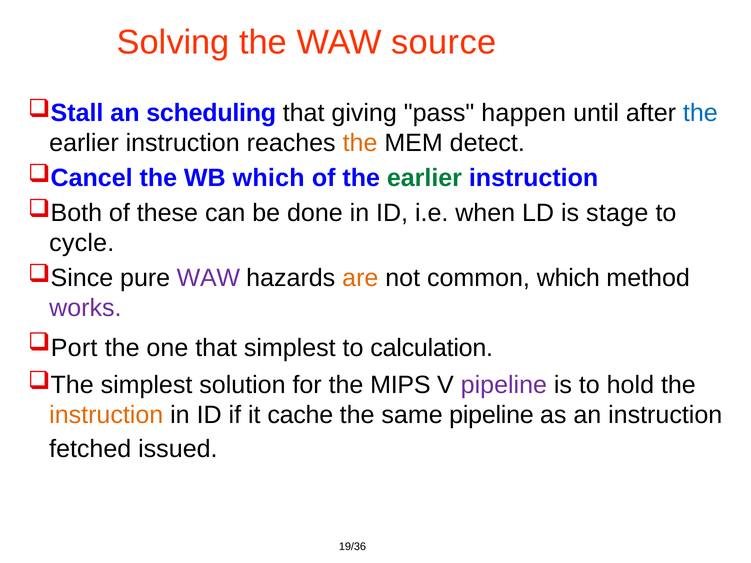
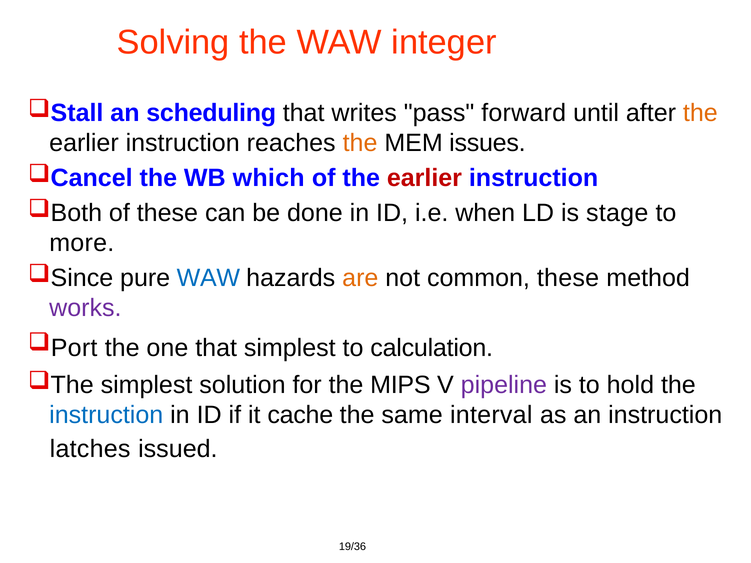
source: source -> integer
giving: giving -> writes
happen: happen -> forward
the at (700, 113) colour: blue -> orange
detect: detect -> issues
earlier at (424, 178) colour: green -> red
cycle: cycle -> more
WAW at (208, 278) colour: purple -> blue
common which: which -> these
instruction at (106, 415) colour: orange -> blue
same pipeline: pipeline -> interval
fetched: fetched -> latches
